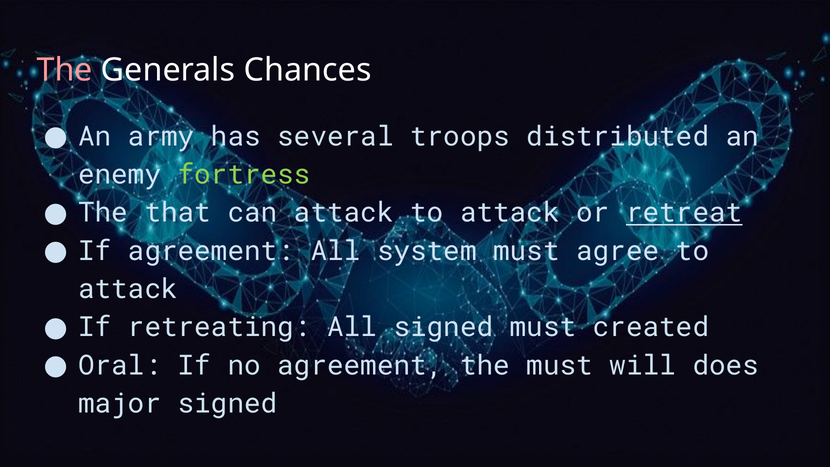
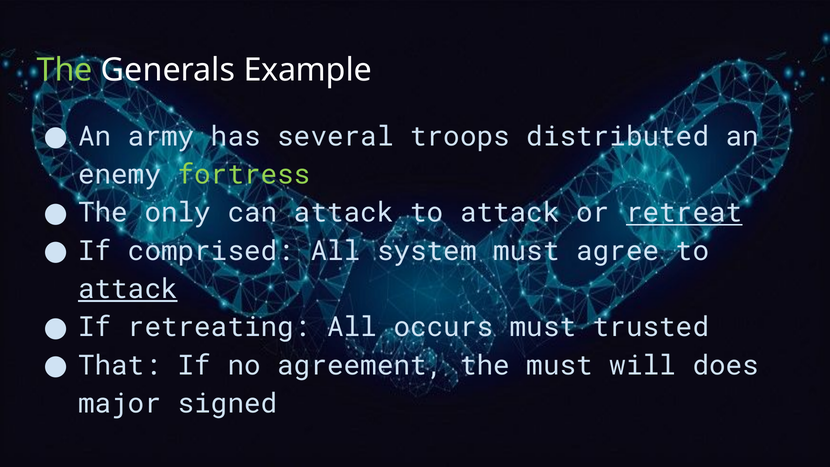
The at (65, 70) colour: pink -> light green
Chances: Chances -> Example
that: that -> only
If agreement: agreement -> comprised
attack at (128, 289) underline: none -> present
All signed: signed -> occurs
created: created -> trusted
Oral: Oral -> That
